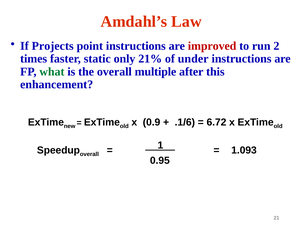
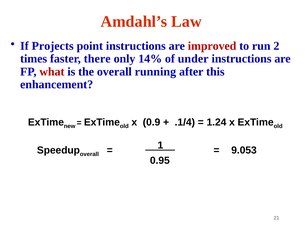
static: static -> there
21%: 21% -> 14%
what colour: green -> red
multiple: multiple -> running
.1/6: .1/6 -> .1/4
6.72: 6.72 -> 1.24
1.093: 1.093 -> 9.053
